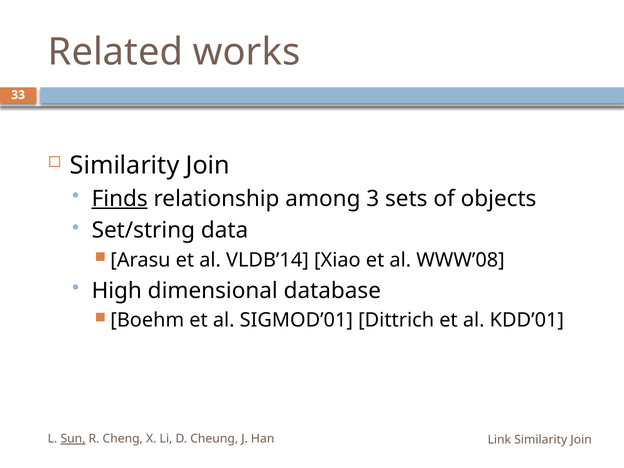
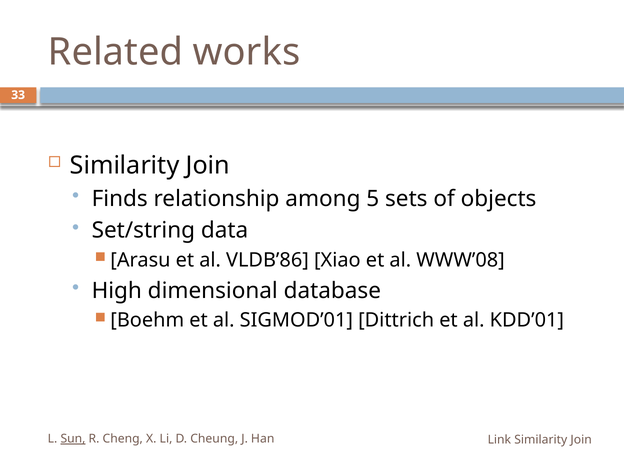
Finds underline: present -> none
3: 3 -> 5
VLDB’14: VLDB’14 -> VLDB’86
